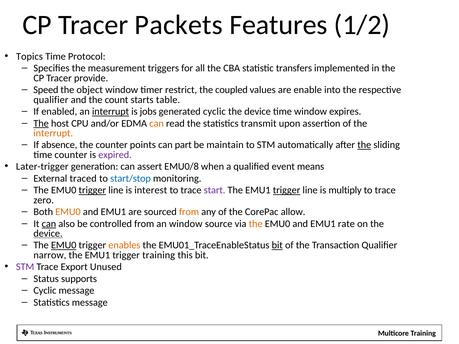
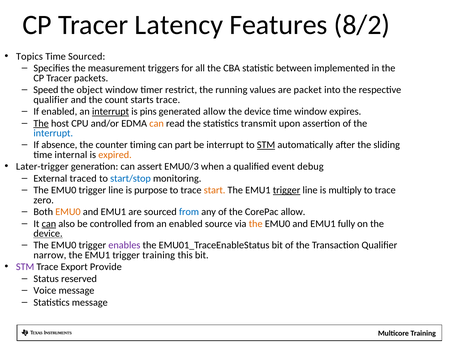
Packets: Packets -> Latency
1/2: 1/2 -> 8/2
Time Protocol: Protocol -> Sourced
transfers: transfers -> between
provide: provide -> packets
coupled: coupled -> running
enable: enable -> packet
starts table: table -> trace
jobs: jobs -> pins
generated cyclic: cyclic -> allow
interrupt at (53, 133) colour: orange -> blue
points: points -> timing
be maintain: maintain -> interrupt
STM at (266, 145) underline: none -> present
the at (364, 145) underline: present -> none
time counter: counter -> internal
expired colour: purple -> orange
EMU0/8: EMU0/8 -> EMU0/3
means: means -> debug
trigger at (92, 190) underline: present -> none
interest: interest -> purpose
start colour: purple -> orange
from at (189, 212) colour: orange -> blue
an window: window -> enabled
rate: rate -> fully
EMU0 at (64, 245) underline: present -> none
enables colour: orange -> purple
bit at (277, 245) underline: present -> none
Unused: Unused -> Provide
supports: supports -> reserved
Cyclic at (45, 291): Cyclic -> Voice
